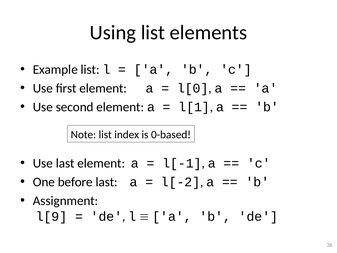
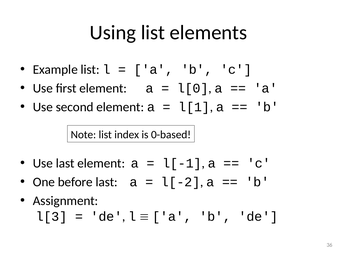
l[9: l[9 -> l[3
